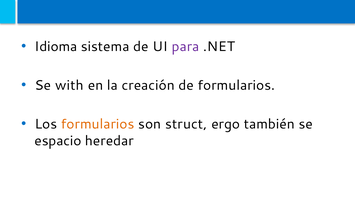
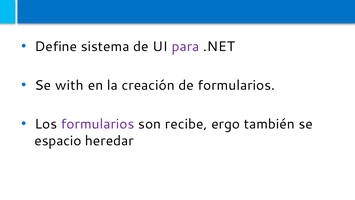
Idioma: Idioma -> Define
formularios at (98, 124) colour: orange -> purple
struct: struct -> recibe
